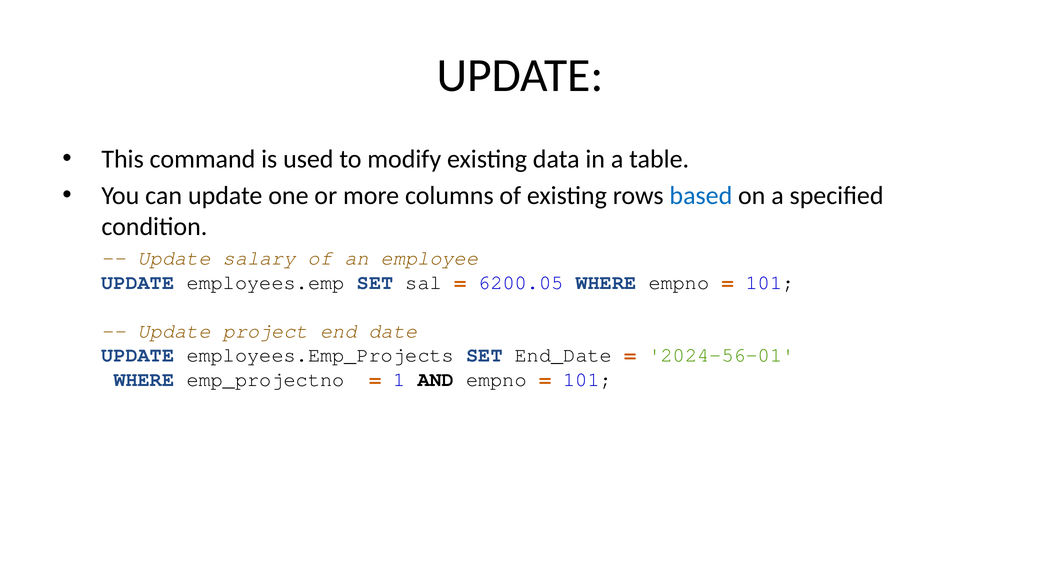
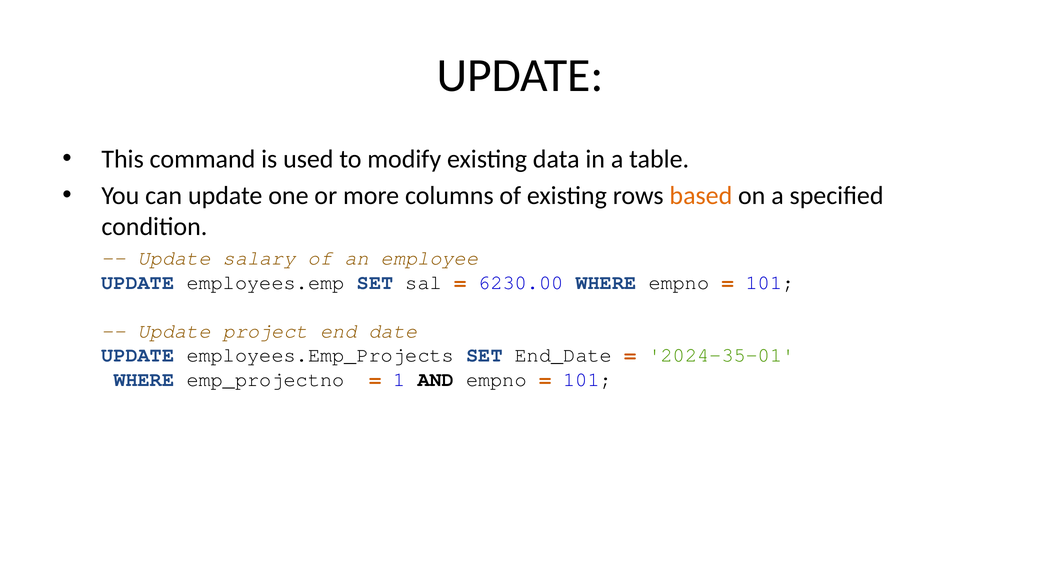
based colour: blue -> orange
6200.05: 6200.05 -> 6230.00
2024-56-01: 2024-56-01 -> 2024-35-01
